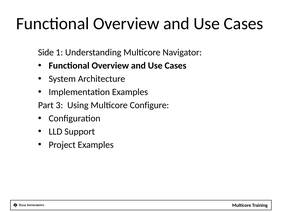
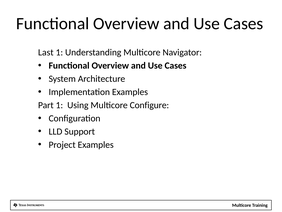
Side: Side -> Last
Part 3: 3 -> 1
